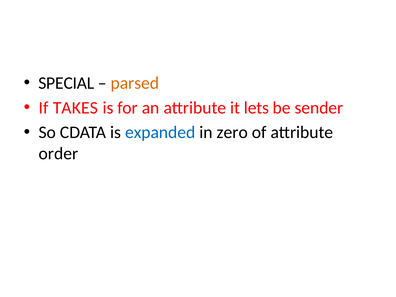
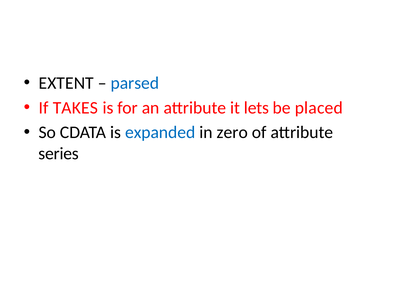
SPECIAL: SPECIAL -> EXTENT
parsed colour: orange -> blue
sender: sender -> placed
order: order -> series
